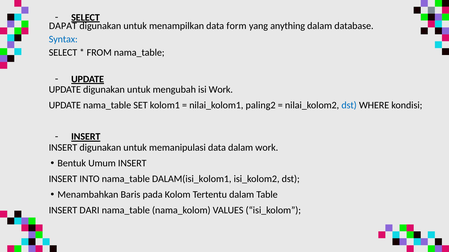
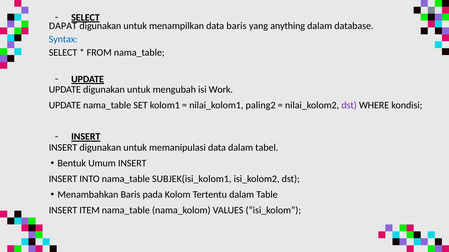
data form: form -> baris
dst at (349, 106) colour: blue -> purple
dalam work: work -> tabel
DALAM(isi_kolom1: DALAM(isi_kolom1 -> SUBJEK(isi_kolom1
DARI: DARI -> ITEM
